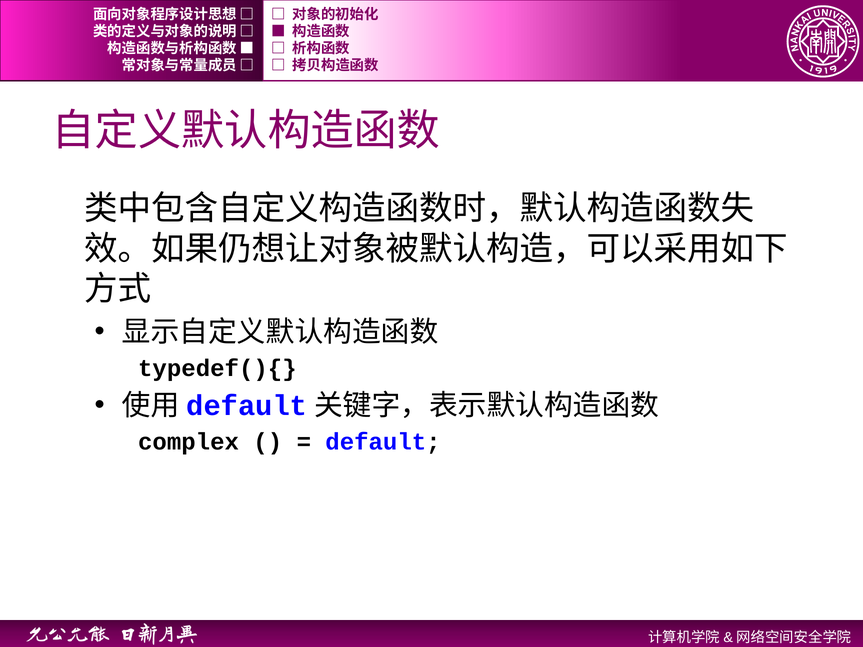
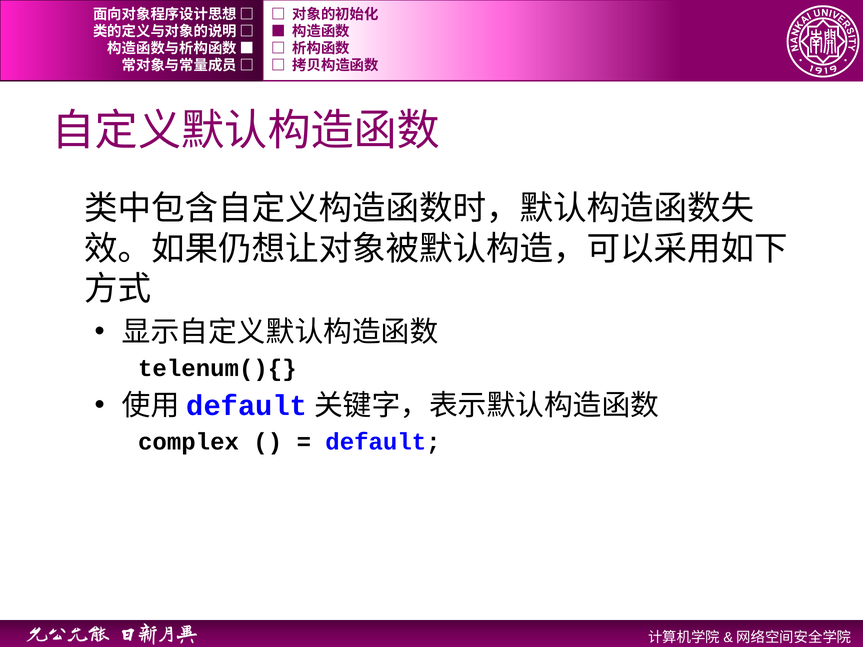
typedef(){: typedef(){ -> telenum(){
